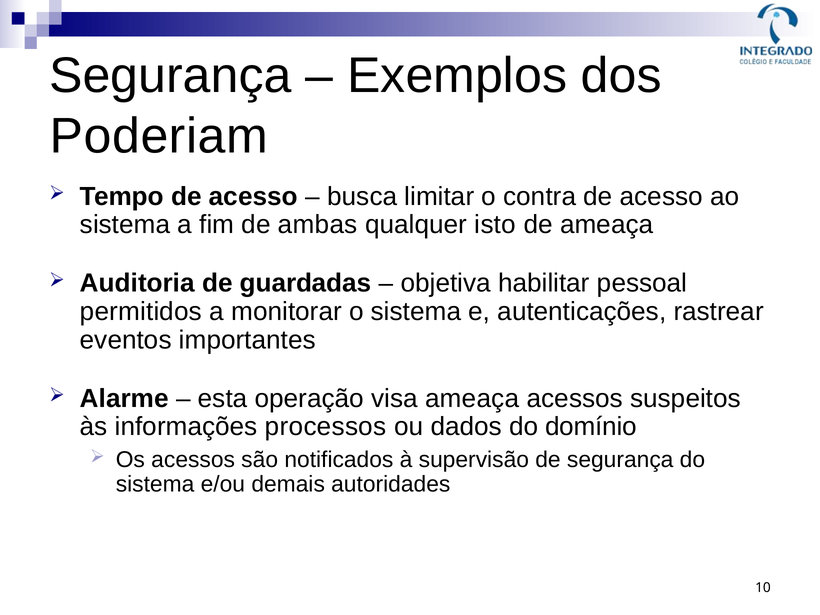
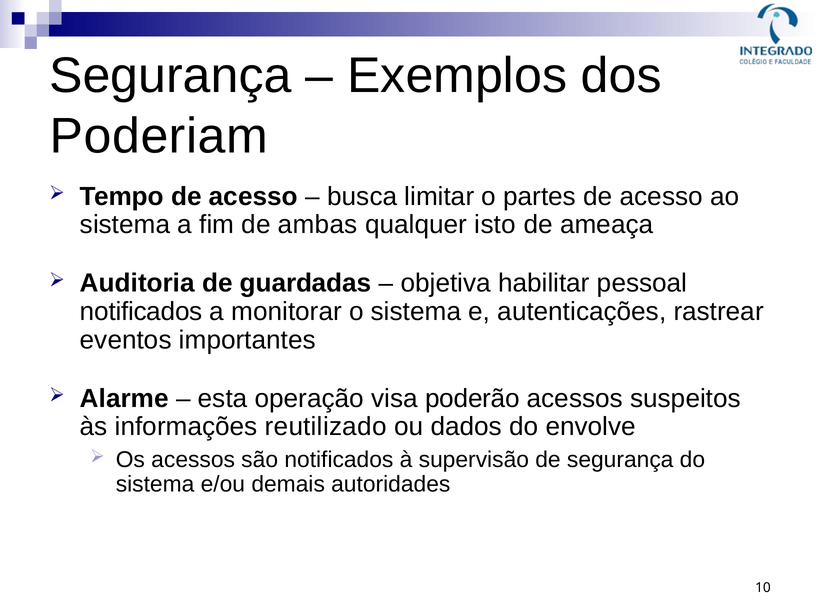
contra: contra -> partes
permitidos at (141, 312): permitidos -> notificados
visa ameaça: ameaça -> poderão
processos: processos -> reutilizado
domínio: domínio -> envolve
